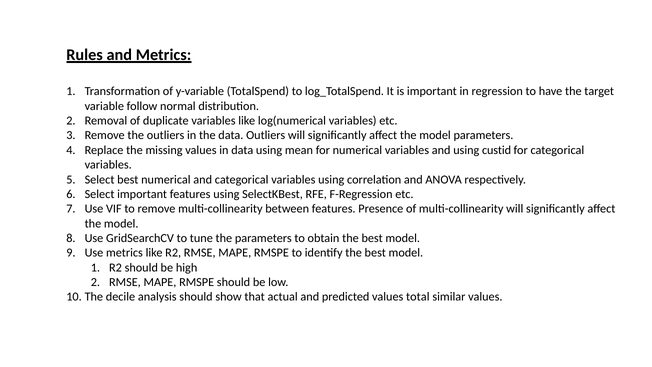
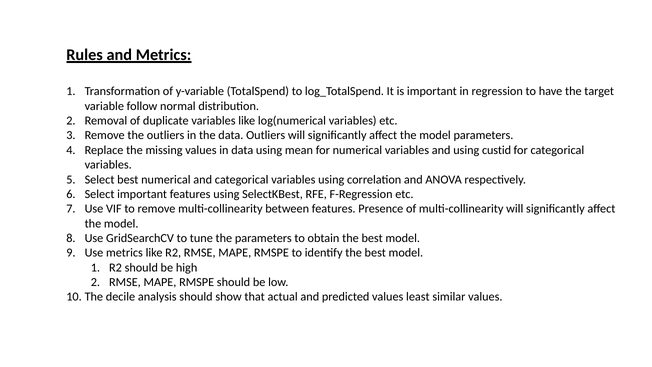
total: total -> least
